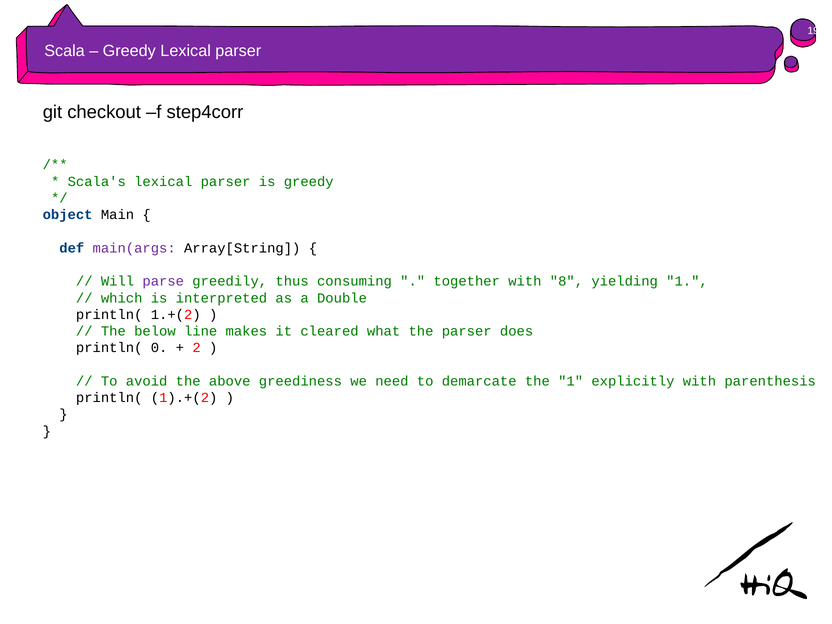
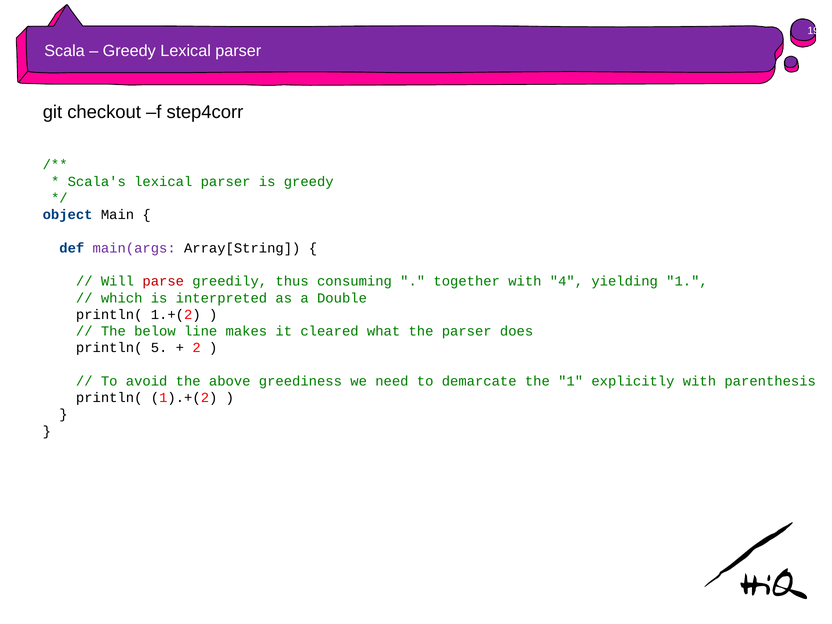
parse colour: purple -> red
8: 8 -> 4
0: 0 -> 5
